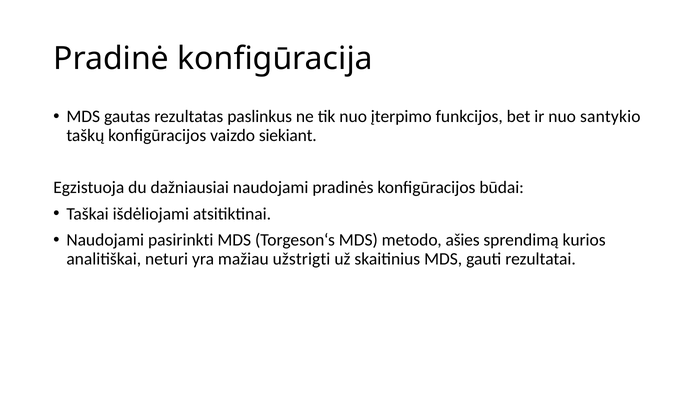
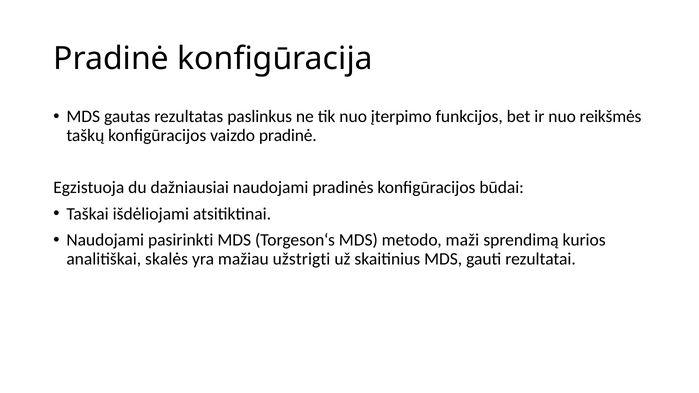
santykio: santykio -> reikšmės
vaizdo siekiant: siekiant -> pradinė
ašies: ašies -> maži
neturi: neturi -> skalės
